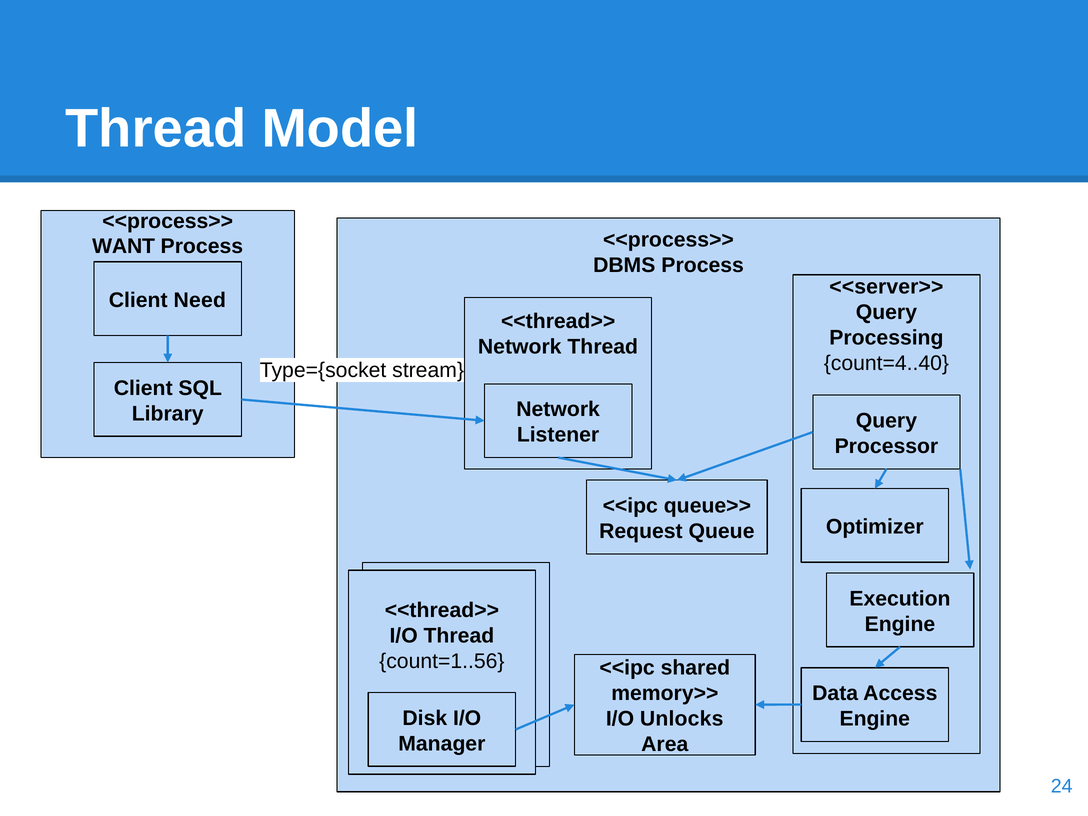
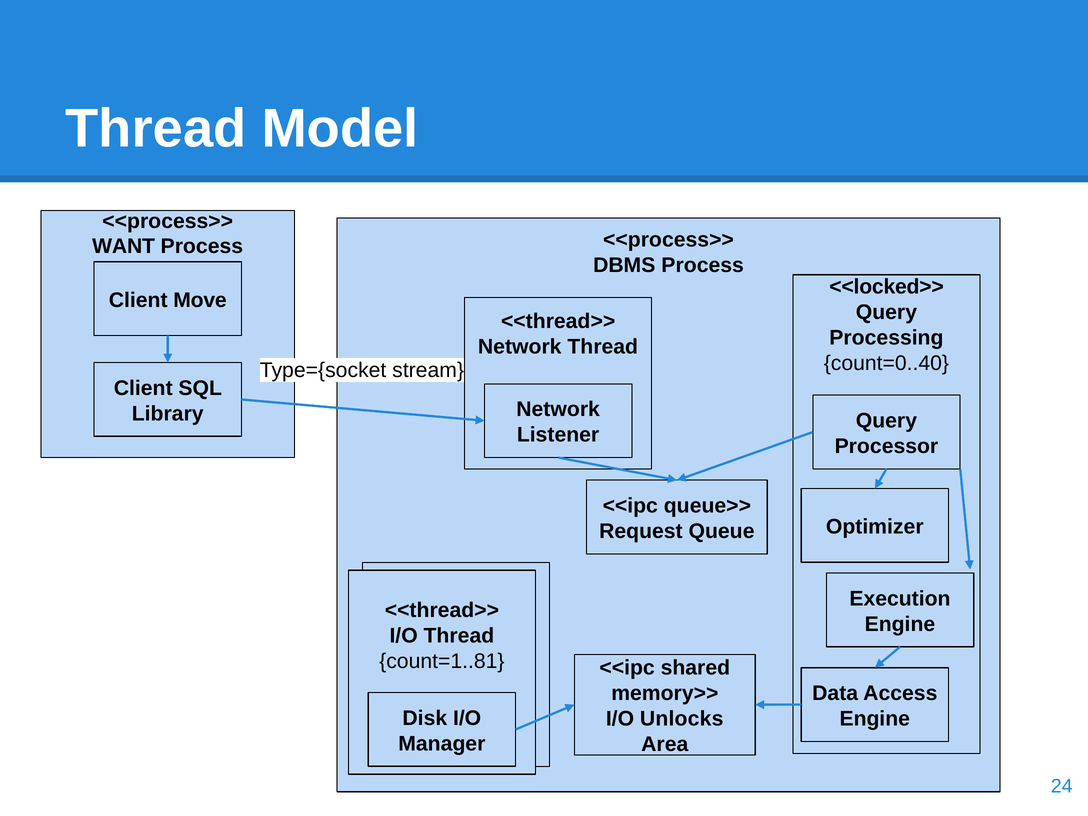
<<server>>: <<server>> -> <<locked>>
Need: Need -> Move
count=4..40: count=4..40 -> count=0..40
count=1..56: count=1..56 -> count=1..81
